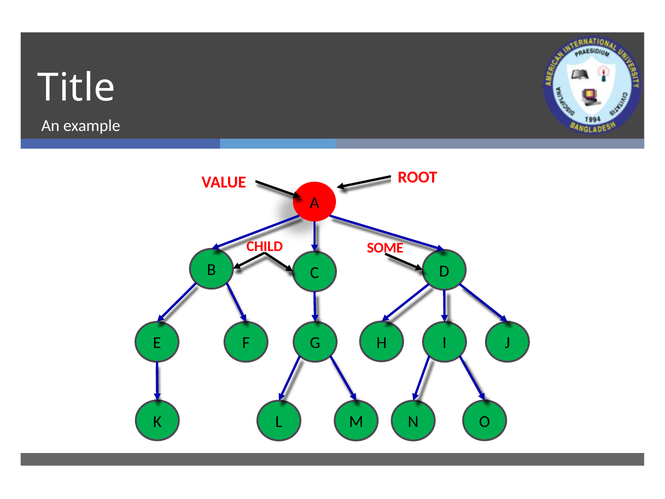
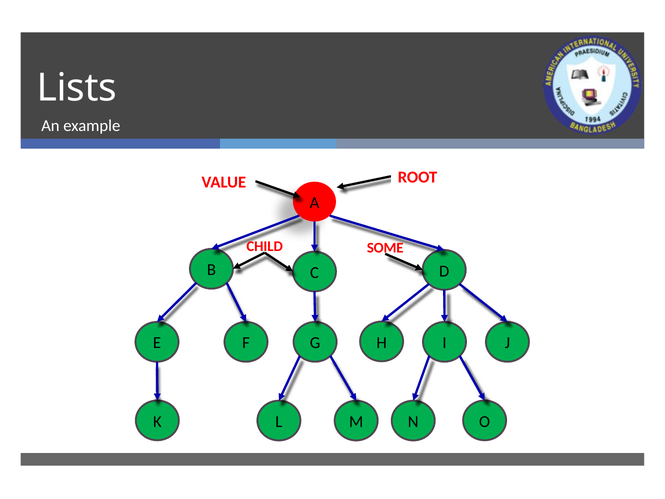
Title: Title -> Lists
